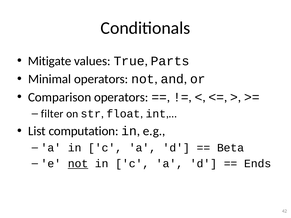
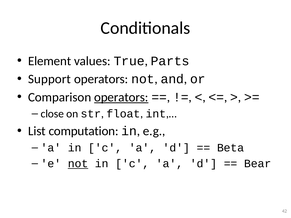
Mitigate: Mitigate -> Element
Minimal: Minimal -> Support
operators at (121, 97) underline: none -> present
filter: filter -> close
Ends: Ends -> Bear
